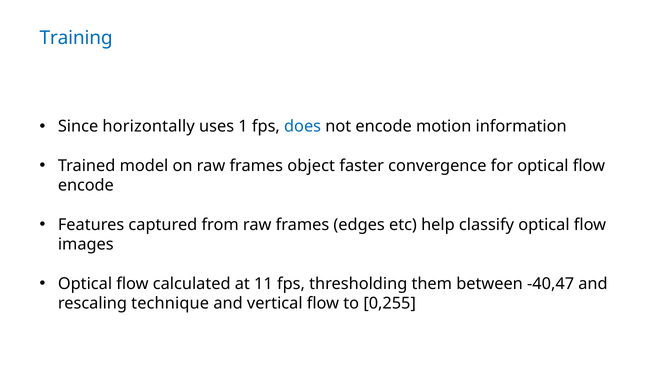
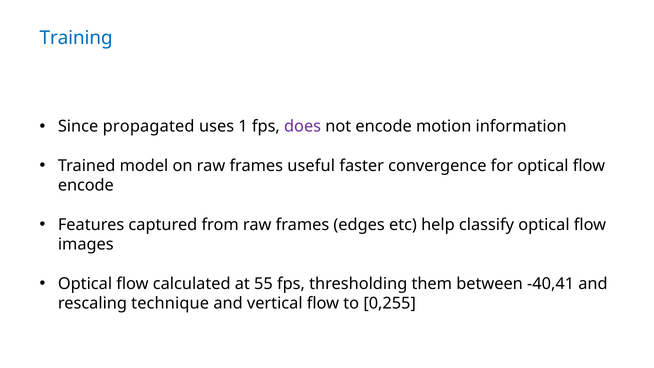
horizontally: horizontally -> propagated
does colour: blue -> purple
object: object -> useful
11: 11 -> 55
-40,47: -40,47 -> -40,41
